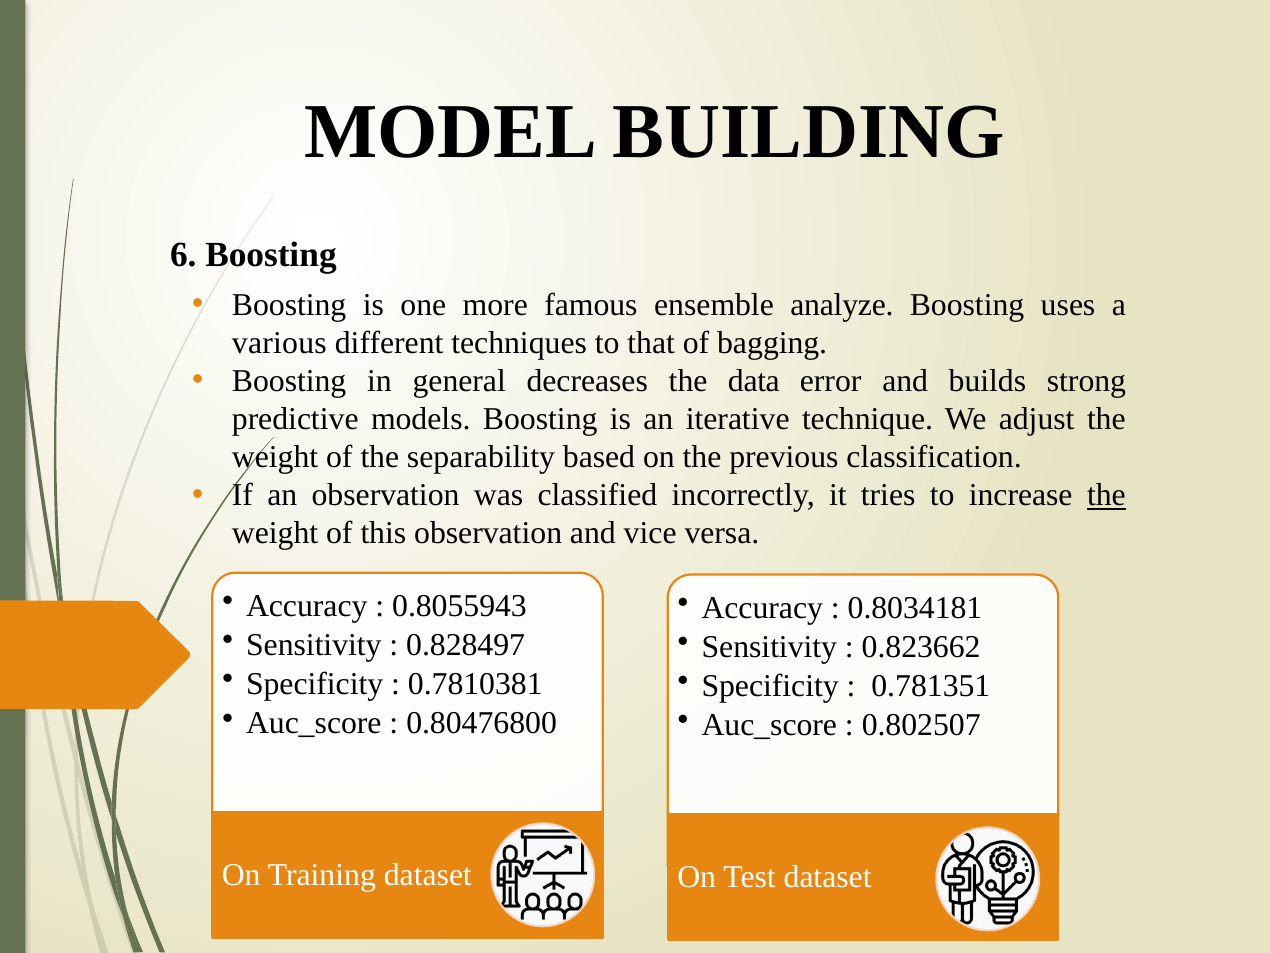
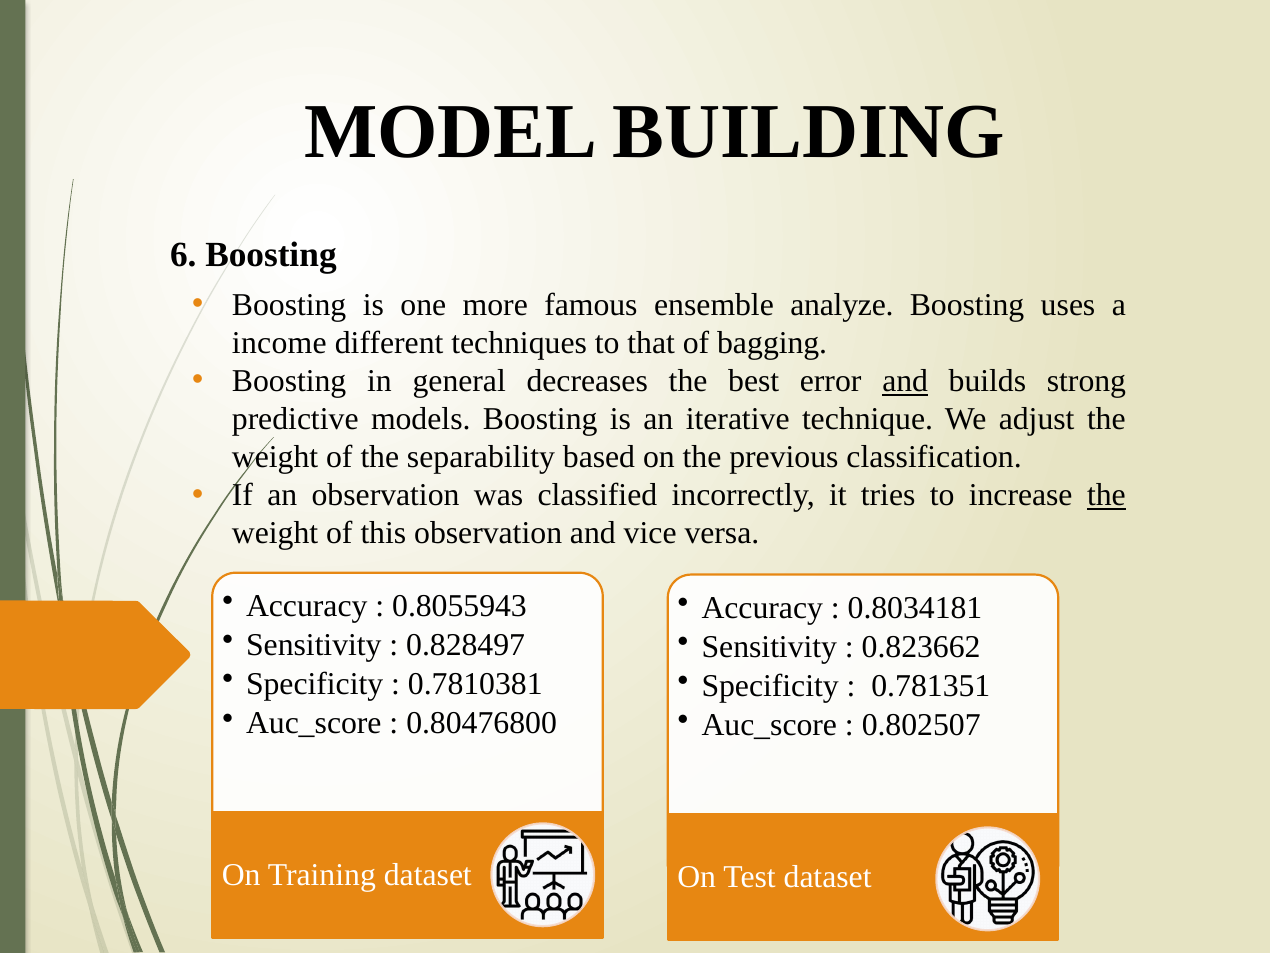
various: various -> income
data: data -> best
and at (905, 381) underline: none -> present
